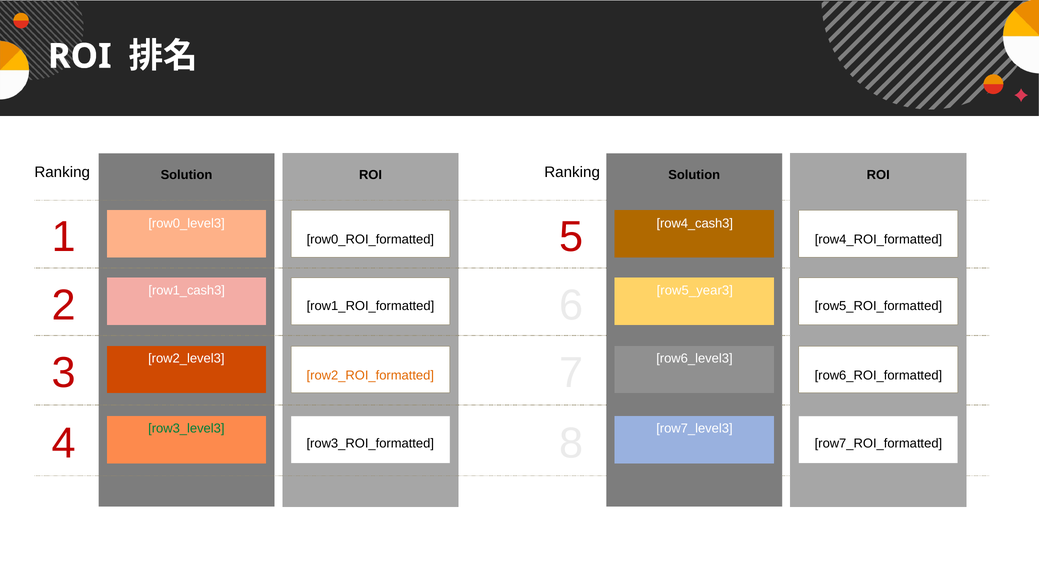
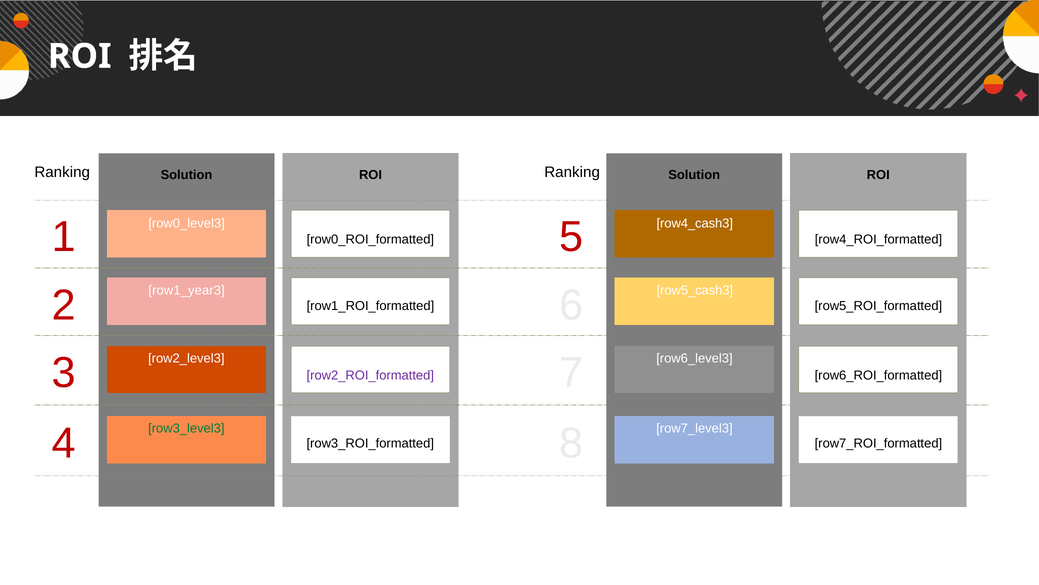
row1_cash3: row1_cash3 -> row1_year3
row5_year3: row5_year3 -> row5_cash3
row2_ROI_formatted colour: orange -> purple
